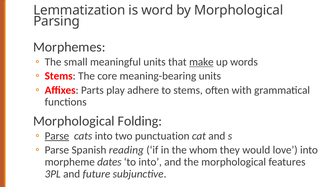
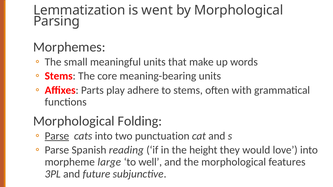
word: word -> went
make underline: present -> none
whom: whom -> height
dates: dates -> large
to into: into -> well
